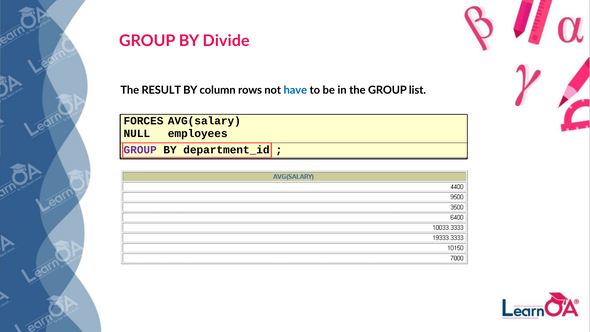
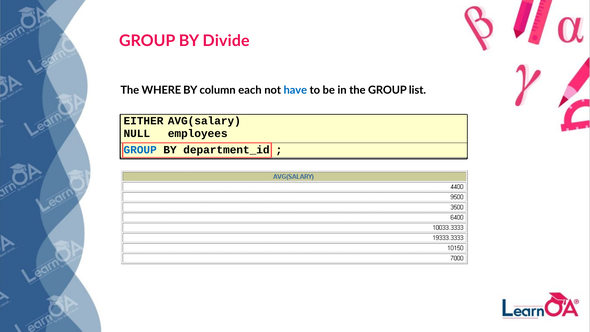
RESULT: RESULT -> WHERE
rows: rows -> each
FORCES: FORCES -> EITHER
GROUP at (140, 150) colour: purple -> blue
